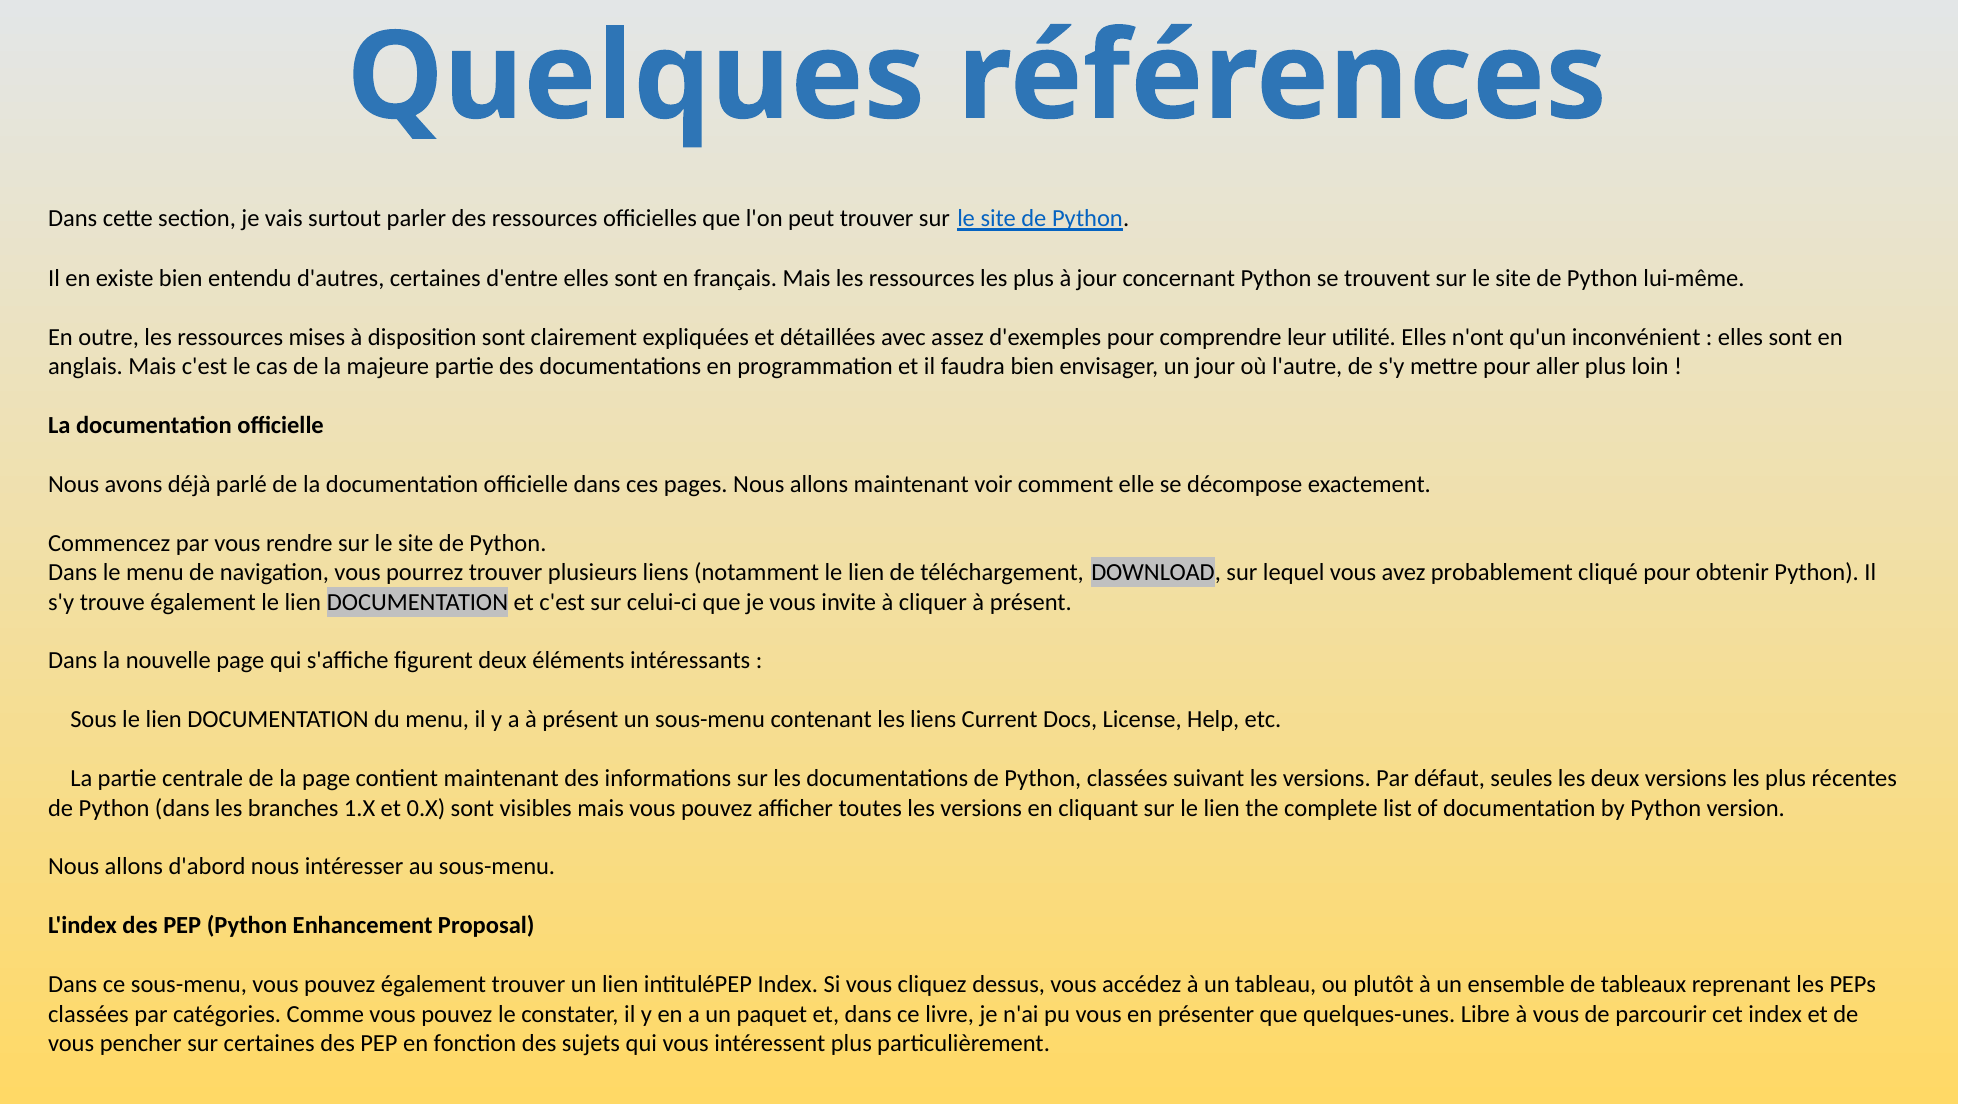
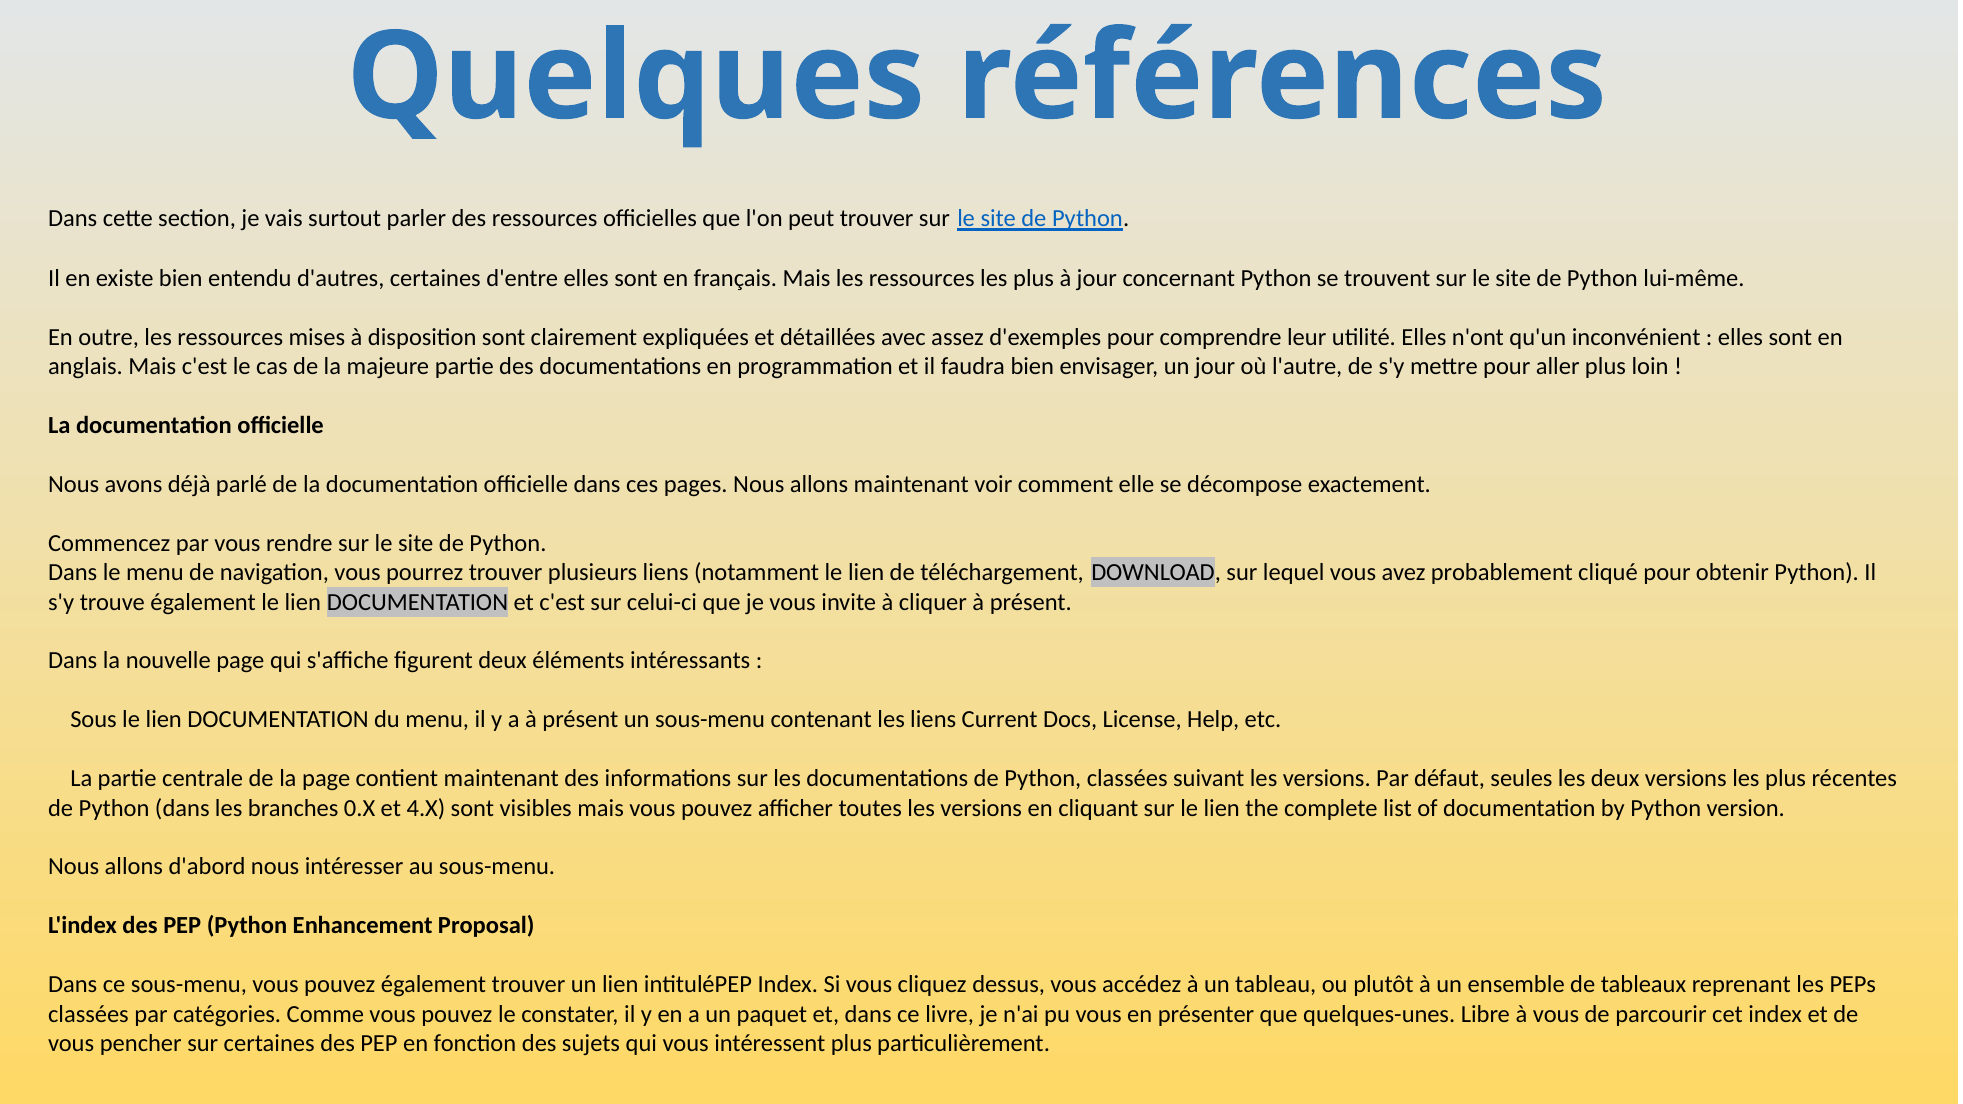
1.X: 1.X -> 0.X
0.X: 0.X -> 4.X
